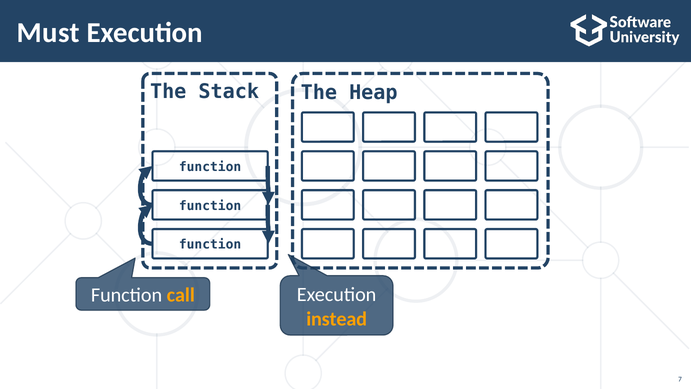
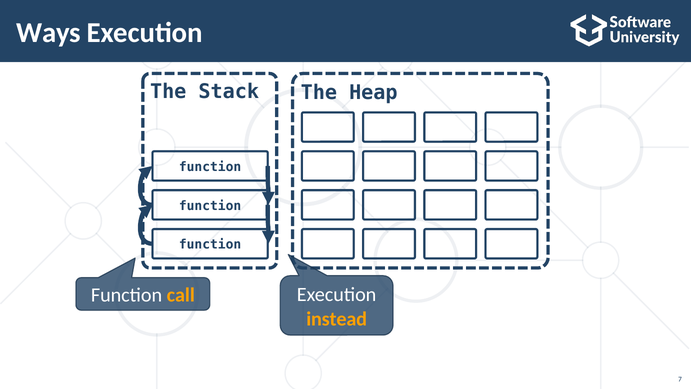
Must: Must -> Ways
